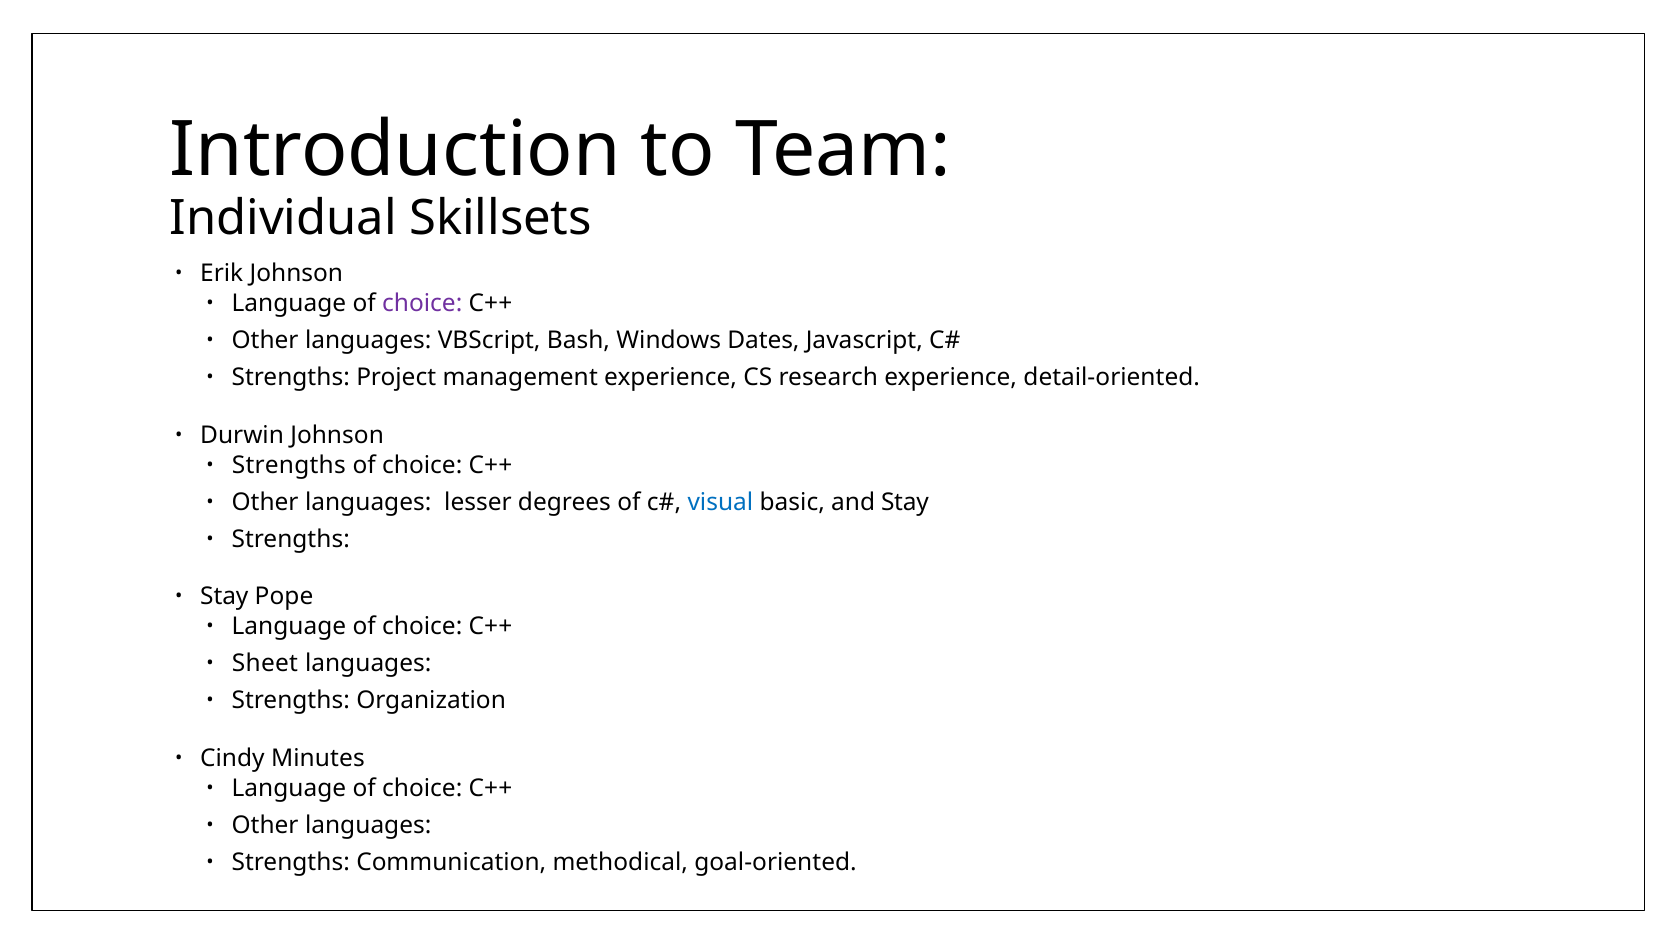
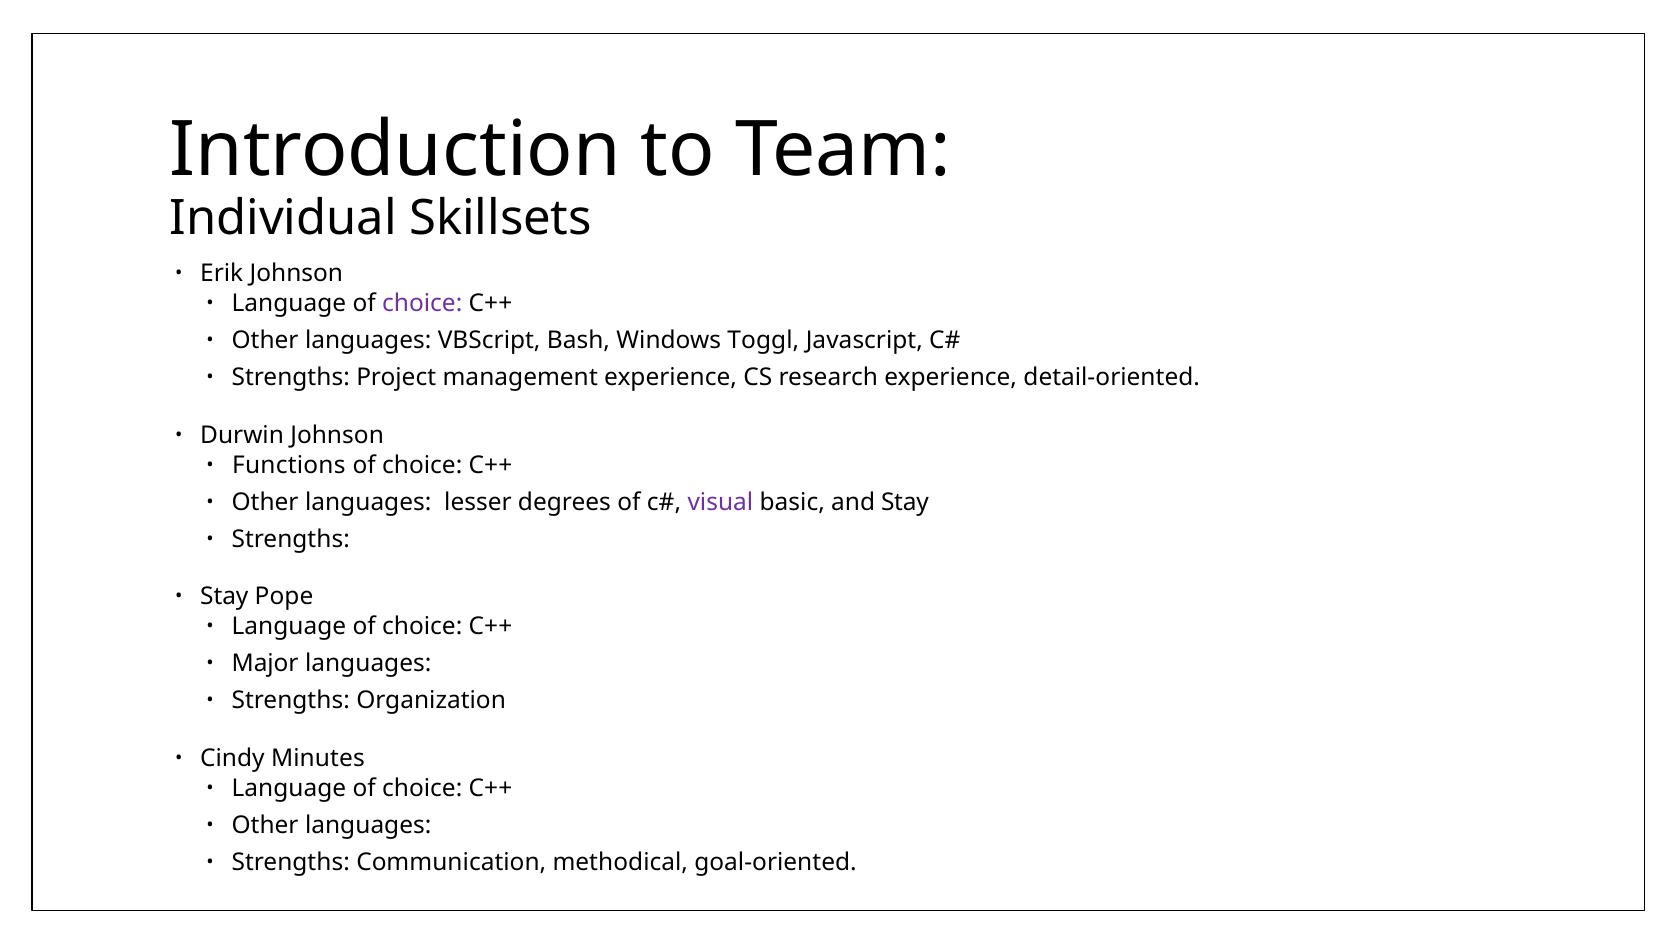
Dates: Dates -> Toggl
Strengths at (289, 465): Strengths -> Functions
visual colour: blue -> purple
Sheet: Sheet -> Major
